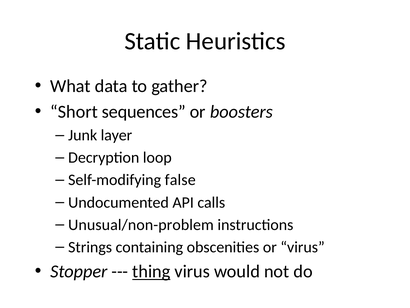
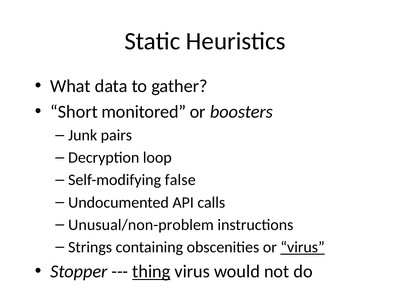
sequences: sequences -> monitored
layer: layer -> pairs
virus at (303, 247) underline: none -> present
